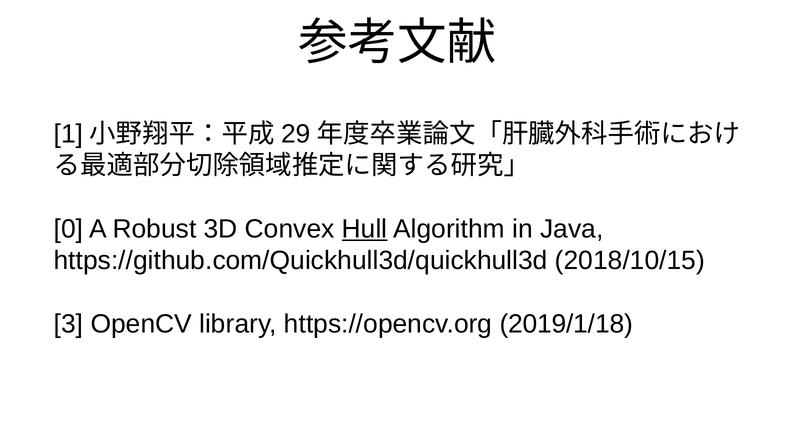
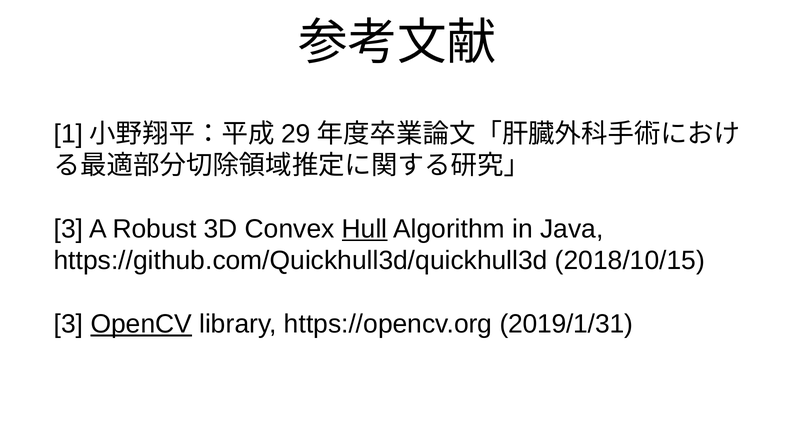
0 at (68, 229): 0 -> 3
OpenCV underline: none -> present
2019/1/18: 2019/1/18 -> 2019/1/31
